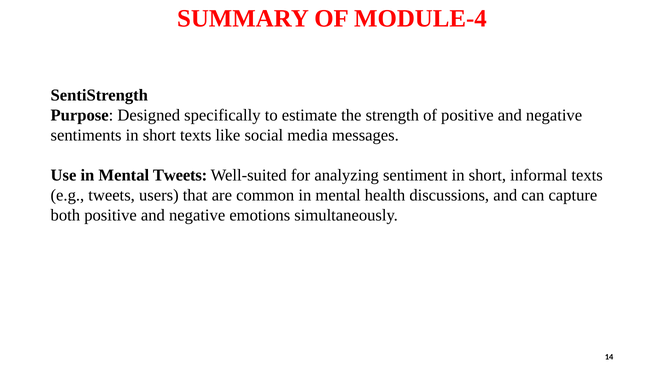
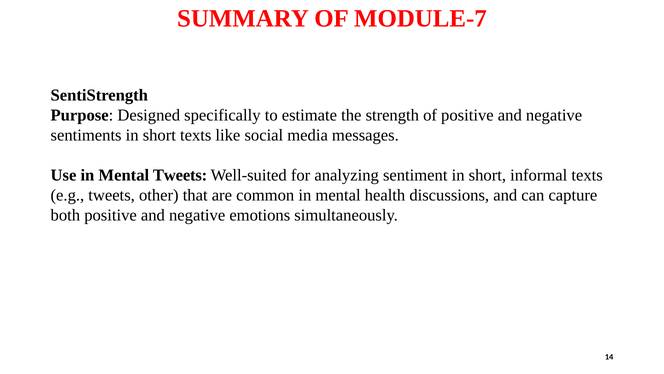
MODULE-4: MODULE-4 -> MODULE-7
users: users -> other
